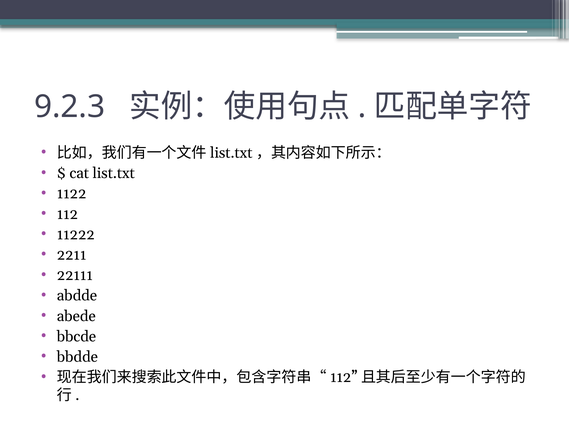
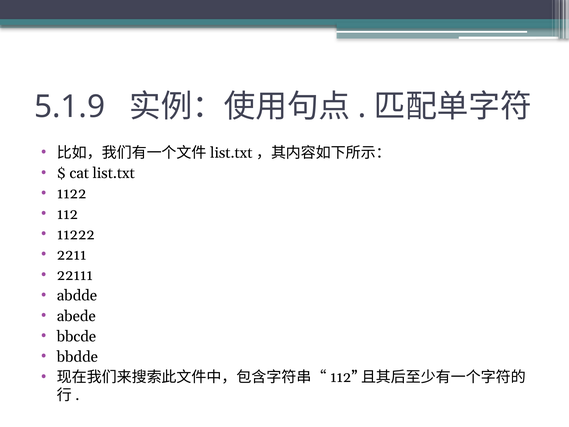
9.2.3: 9.2.3 -> 5.1.9
